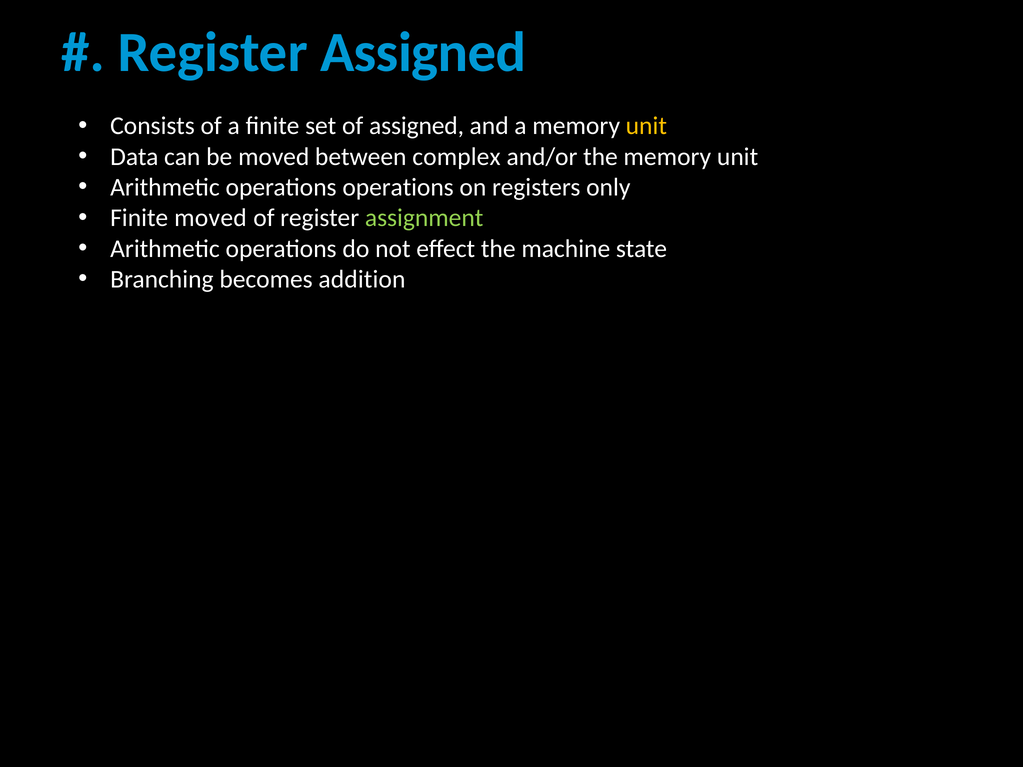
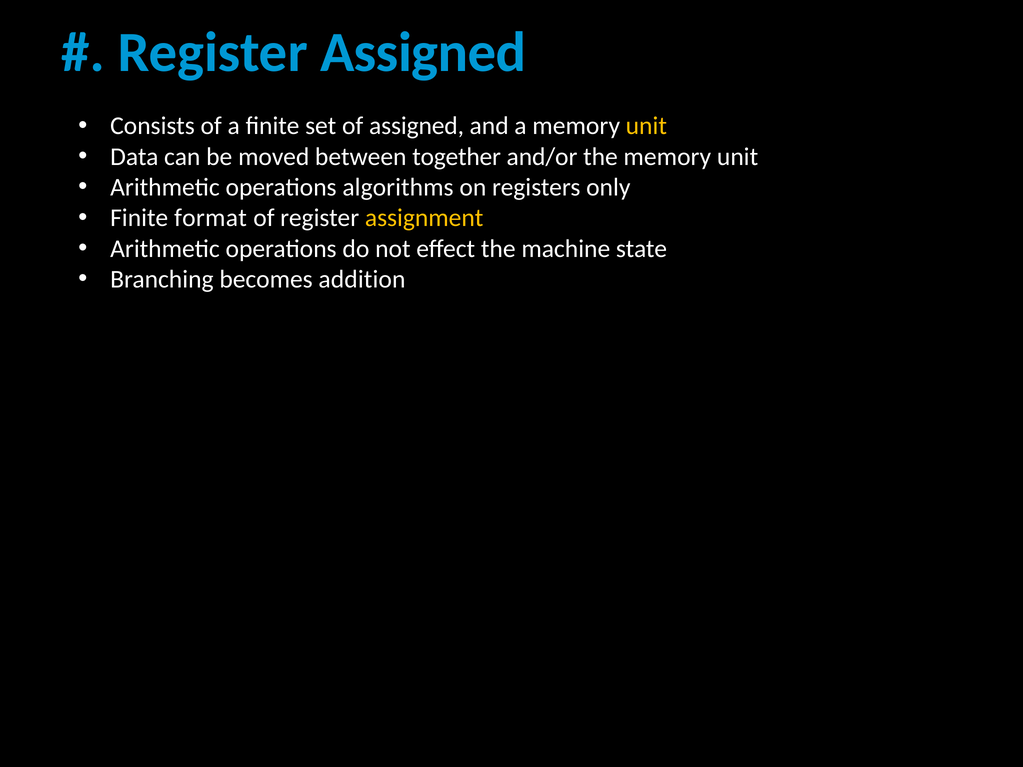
complex: complex -> together
operations operations: operations -> algorithms
Finite moved: moved -> format
assignment colour: light green -> yellow
